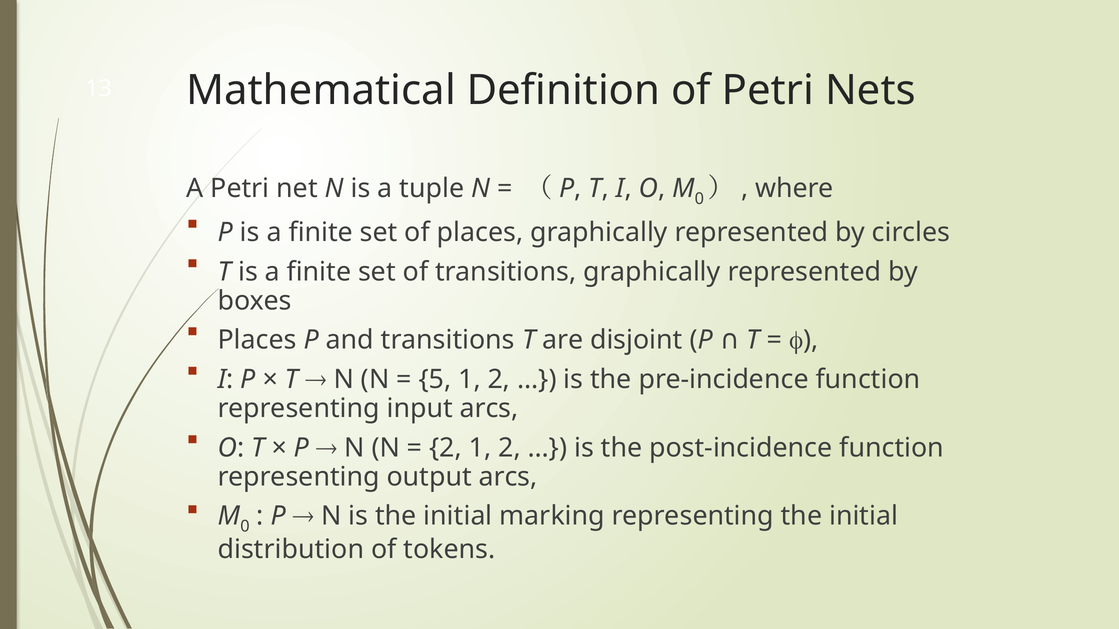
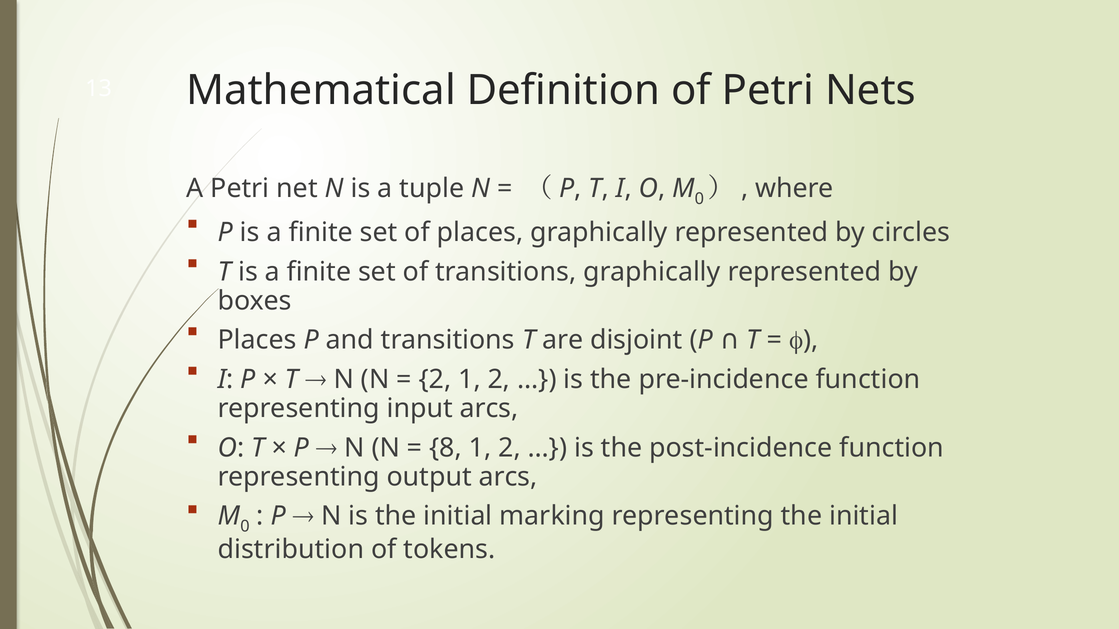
5 at (435, 380): 5 -> 2
2 at (446, 448): 2 -> 8
